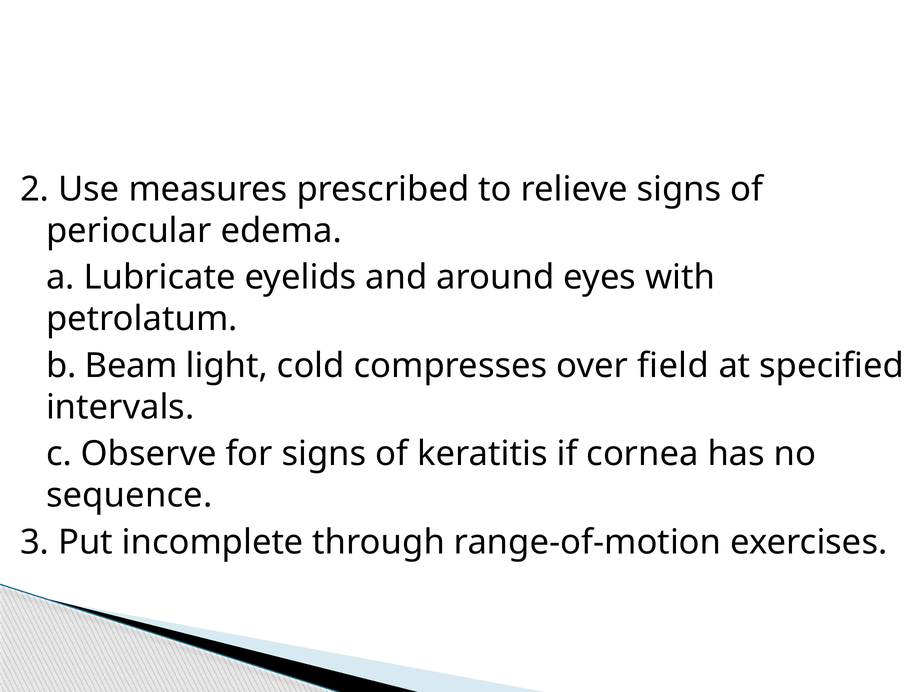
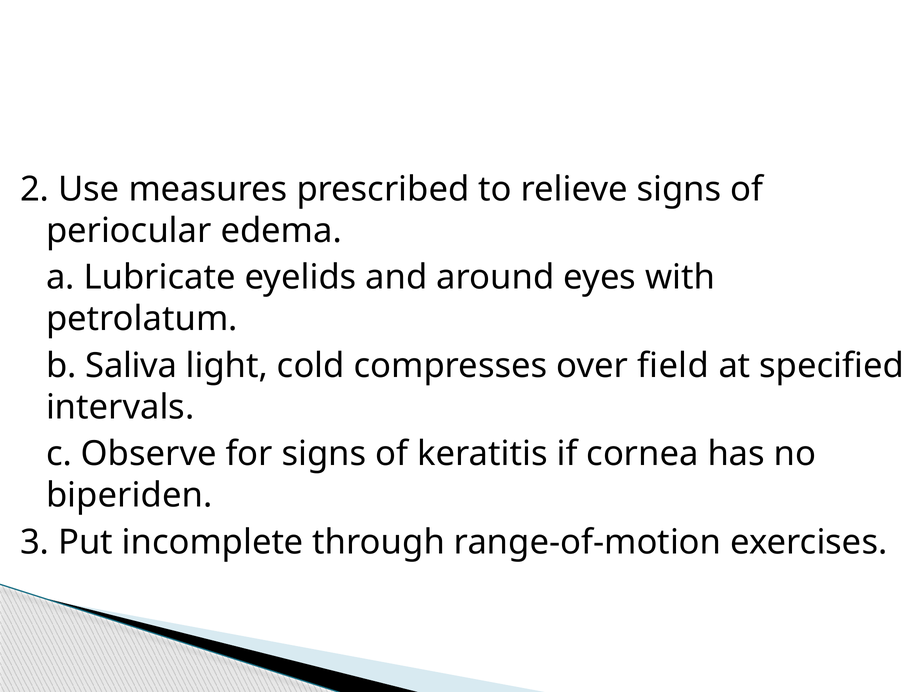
Beam: Beam -> Saliva
sequence: sequence -> biperiden
